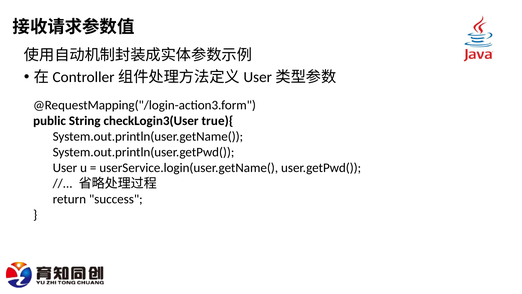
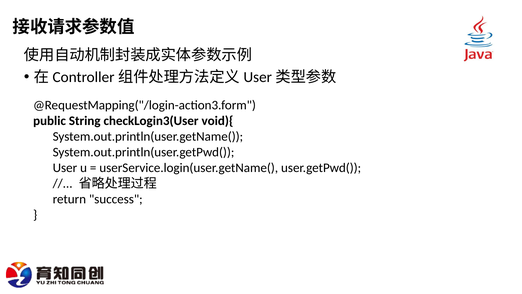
true){: true){ -> void){
